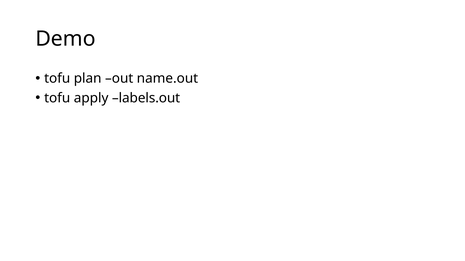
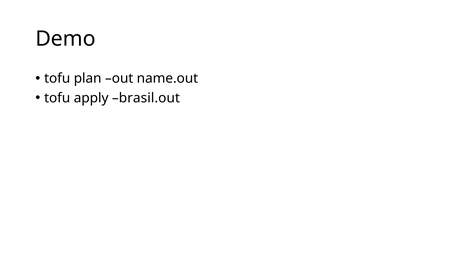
labels.out: labels.out -> brasil.out
